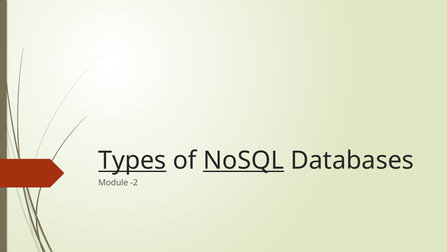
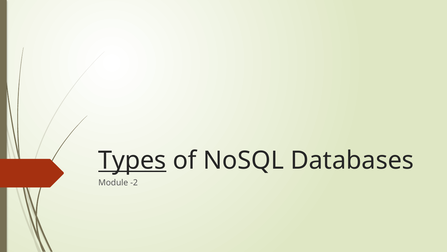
NoSQL underline: present -> none
